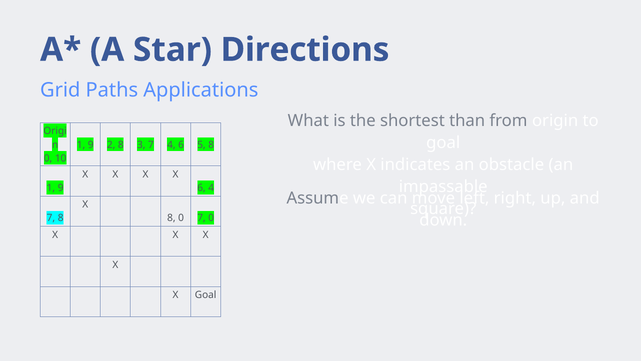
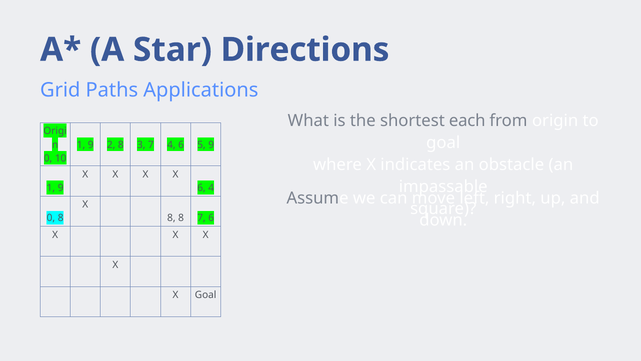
than: than -> each
5 8: 8 -> 9
7 at (51, 218): 7 -> 0
8 0: 0 -> 8
7 0: 0 -> 6
